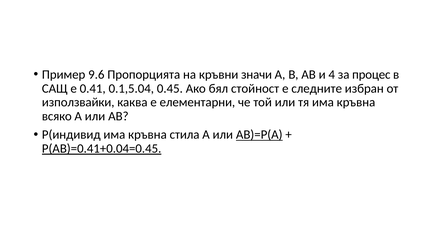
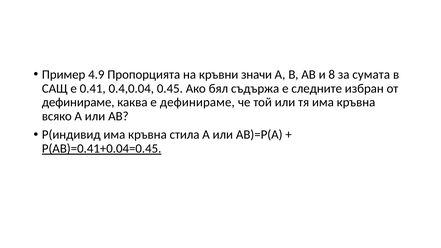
9.6: 9.6 -> 4.9
4: 4 -> 8
процес: процес -> сумата
0.1,5.04: 0.1,5.04 -> 0.4,0.04
стойност: стойност -> съдържа
използвайки at (78, 102): използвайки -> дефинираме
е елементарни: елементарни -> дефинираме
AB)=P(A underline: present -> none
